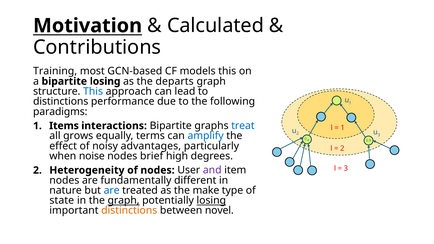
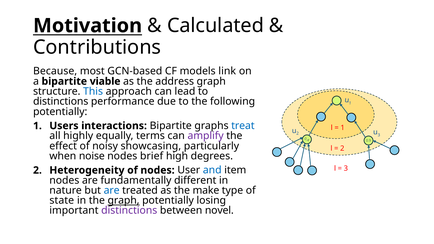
Training: Training -> Because
models this: this -> link
bipartite losing: losing -> viable
departs: departs -> address
paradigms at (60, 112): paradigms -> potentially
Items: Items -> Users
grows: grows -> highly
amplify colour: blue -> purple
advantages: advantages -> showcasing
and colour: purple -> blue
losing at (211, 201) underline: present -> none
distinctions at (129, 211) colour: orange -> purple
